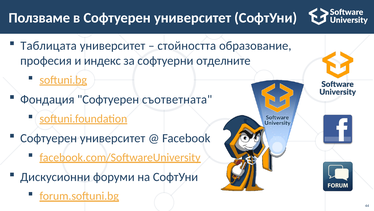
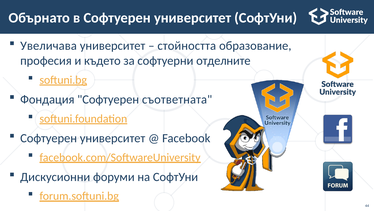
Ползваме: Ползваме -> Обърнато
Таблицата: Таблицата -> Увеличава
индекс: индекс -> където
